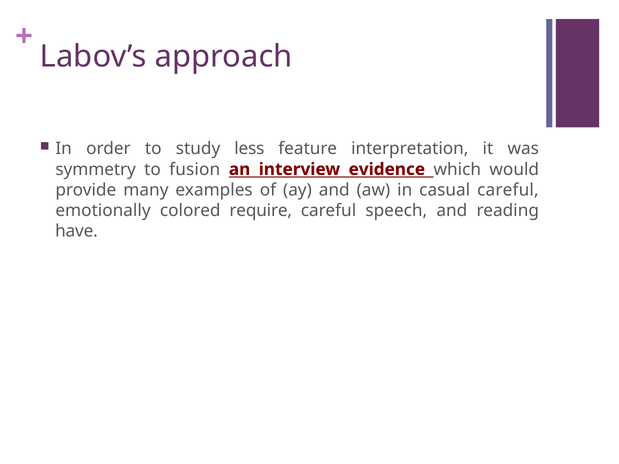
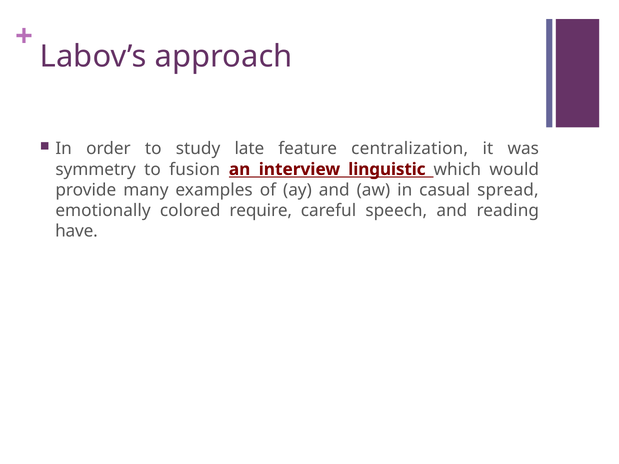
less: less -> late
interpretation: interpretation -> centralization
evidence: evidence -> linguistic
casual careful: careful -> spread
